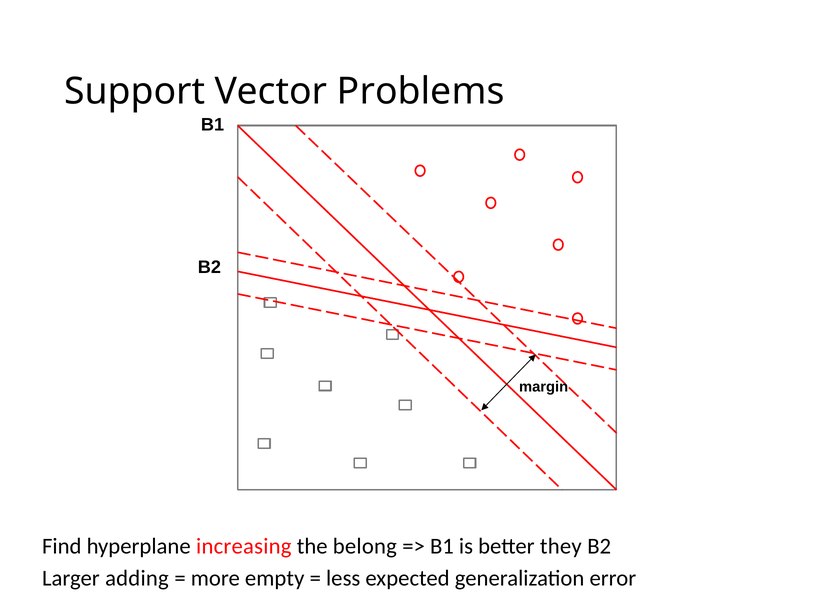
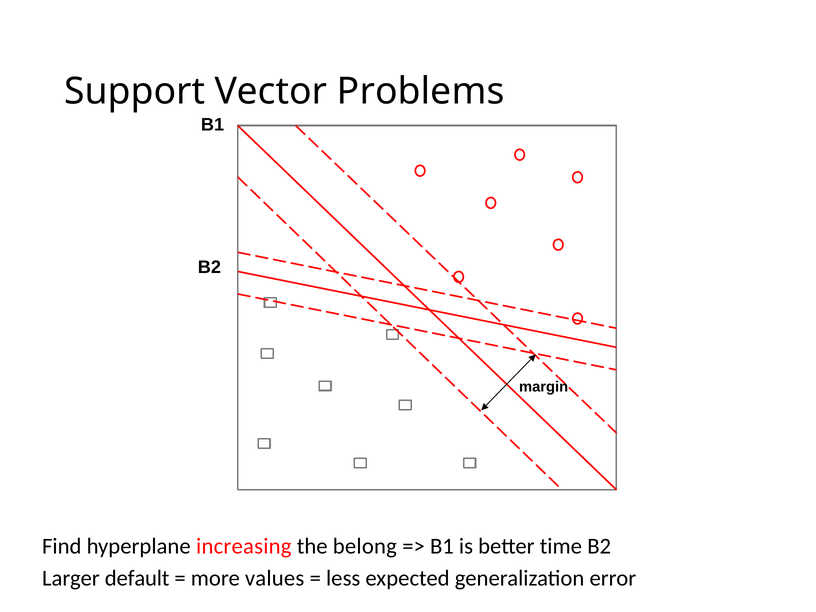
they: they -> time
adding: adding -> default
empty: empty -> values
